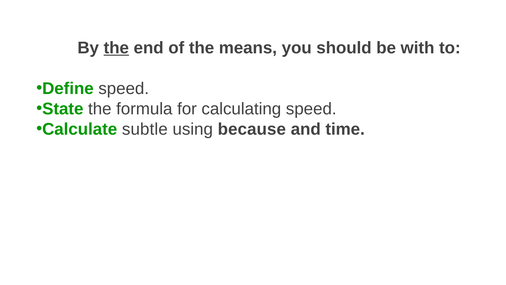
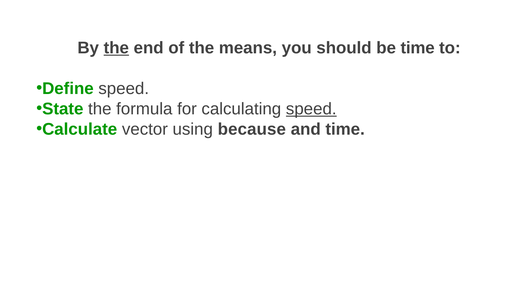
be with: with -> time
speed at (311, 109) underline: none -> present
subtle: subtle -> vector
